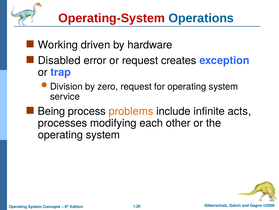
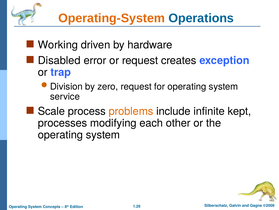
Operating-System colour: red -> orange
Being: Being -> Scale
acts: acts -> kept
